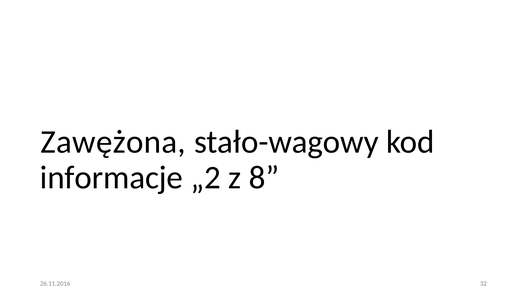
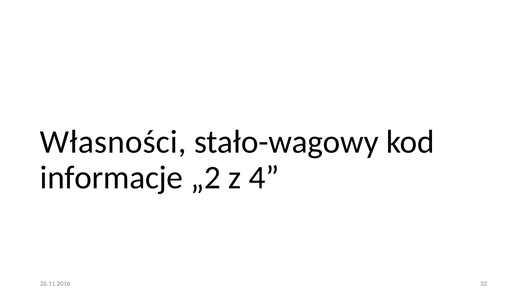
Zawężona: Zawężona -> Własności
8: 8 -> 4
